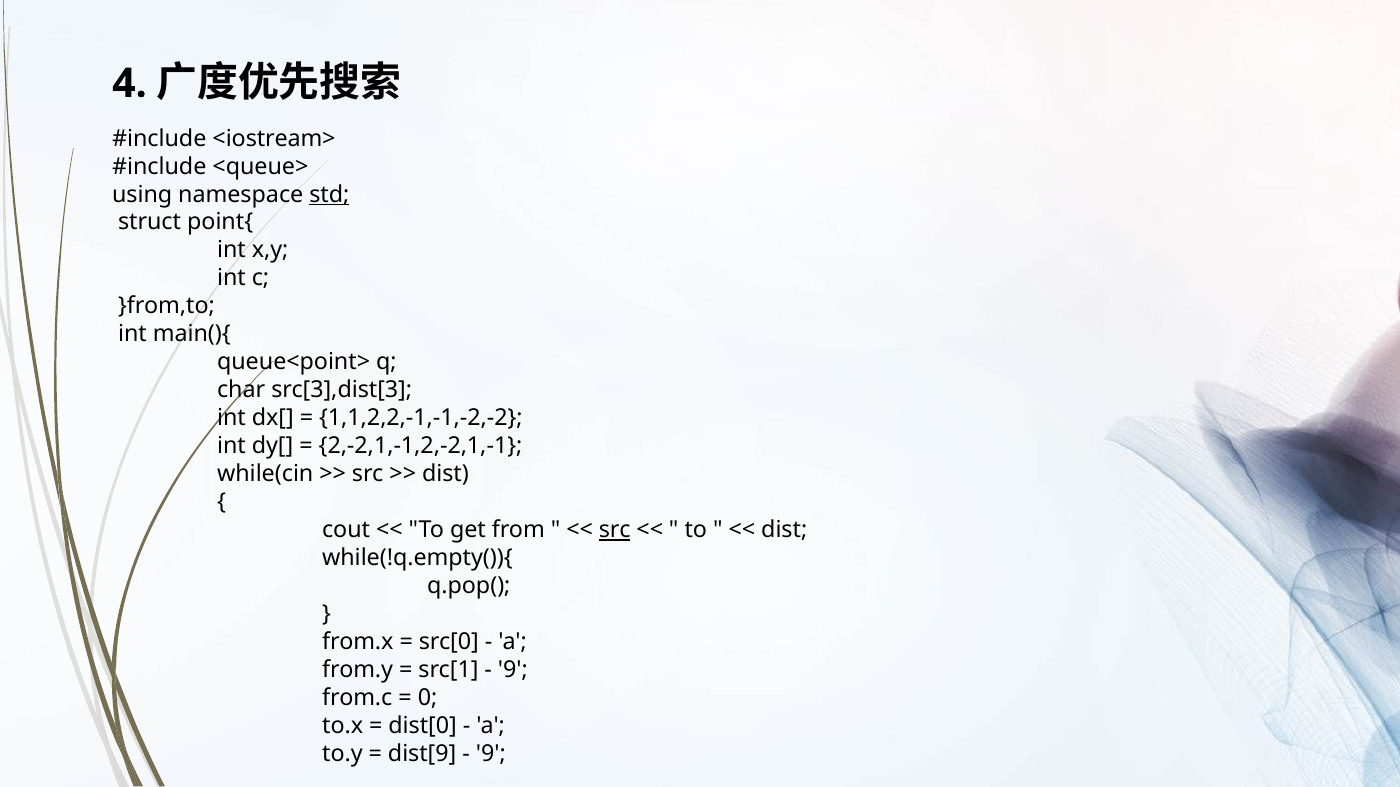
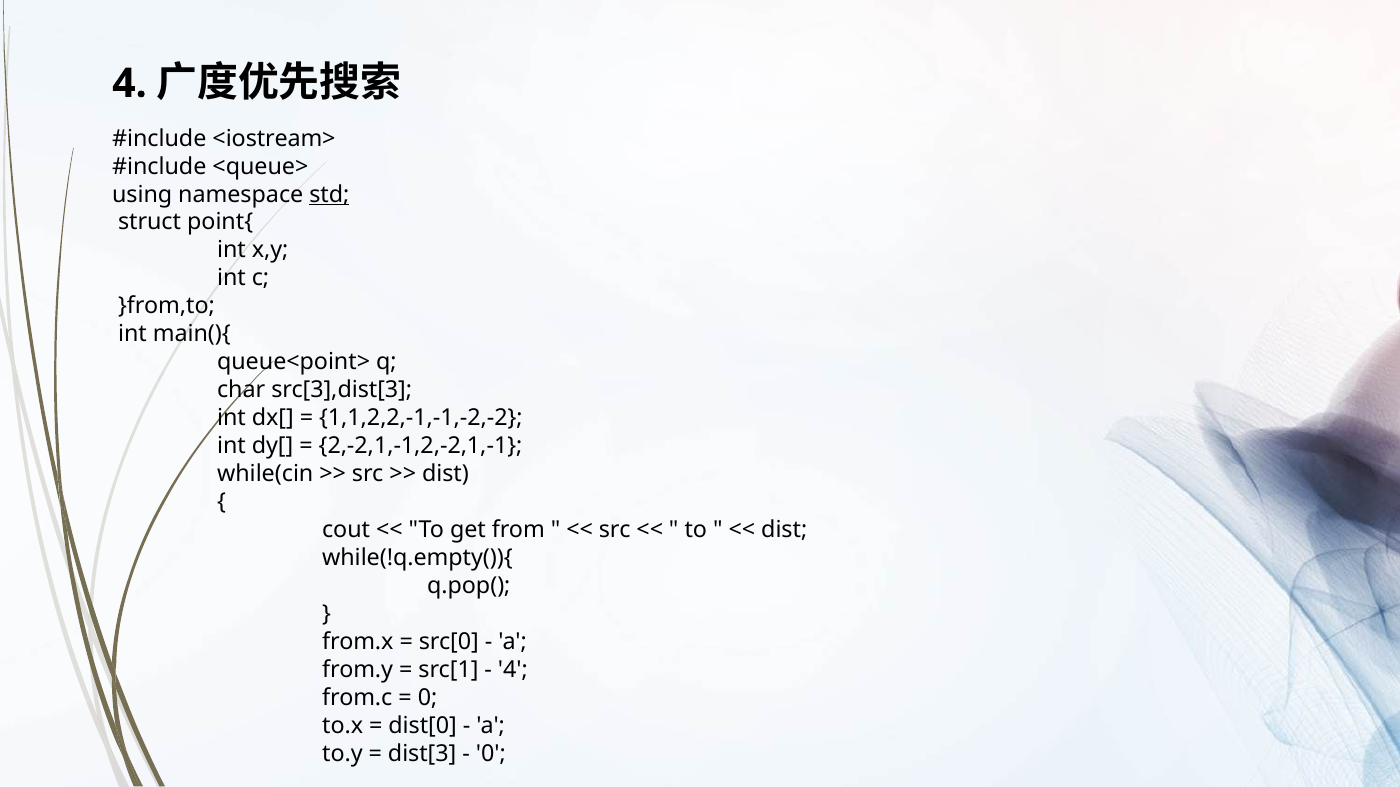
src at (615, 530) underline: present -> none
9 at (513, 670): 9 -> 4
dist[9: dist[9 -> dist[3
9 at (491, 754): 9 -> 0
